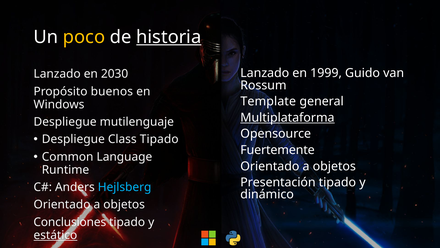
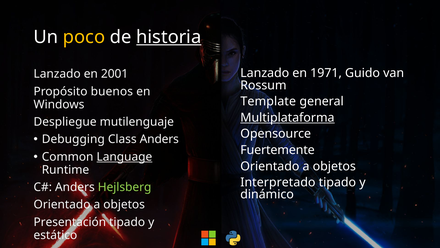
1999: 1999 -> 1971
2030: 2030 -> 2001
Despliegue at (73, 139): Despliegue -> Debugging
Class Tipado: Tipado -> Anders
Language underline: none -> present
Presentación: Presentación -> Interpretado
Hejlsberg colour: light blue -> light green
Conclusiones: Conclusiones -> Presentación
estático underline: present -> none
